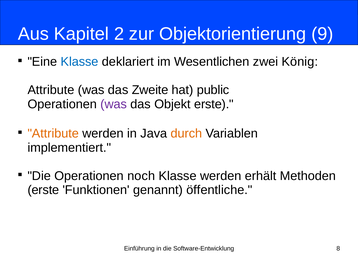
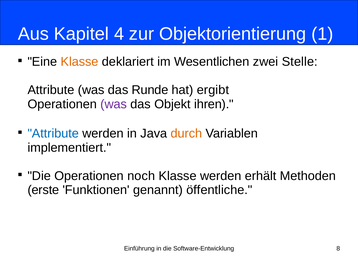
2: 2 -> 4
9: 9 -> 1
Klasse at (80, 62) colour: blue -> orange
König: König -> Stelle
Zweite: Zweite -> Runde
public: public -> ergibt
Objekt erste: erste -> ihren
Attribute at (53, 133) colour: orange -> blue
